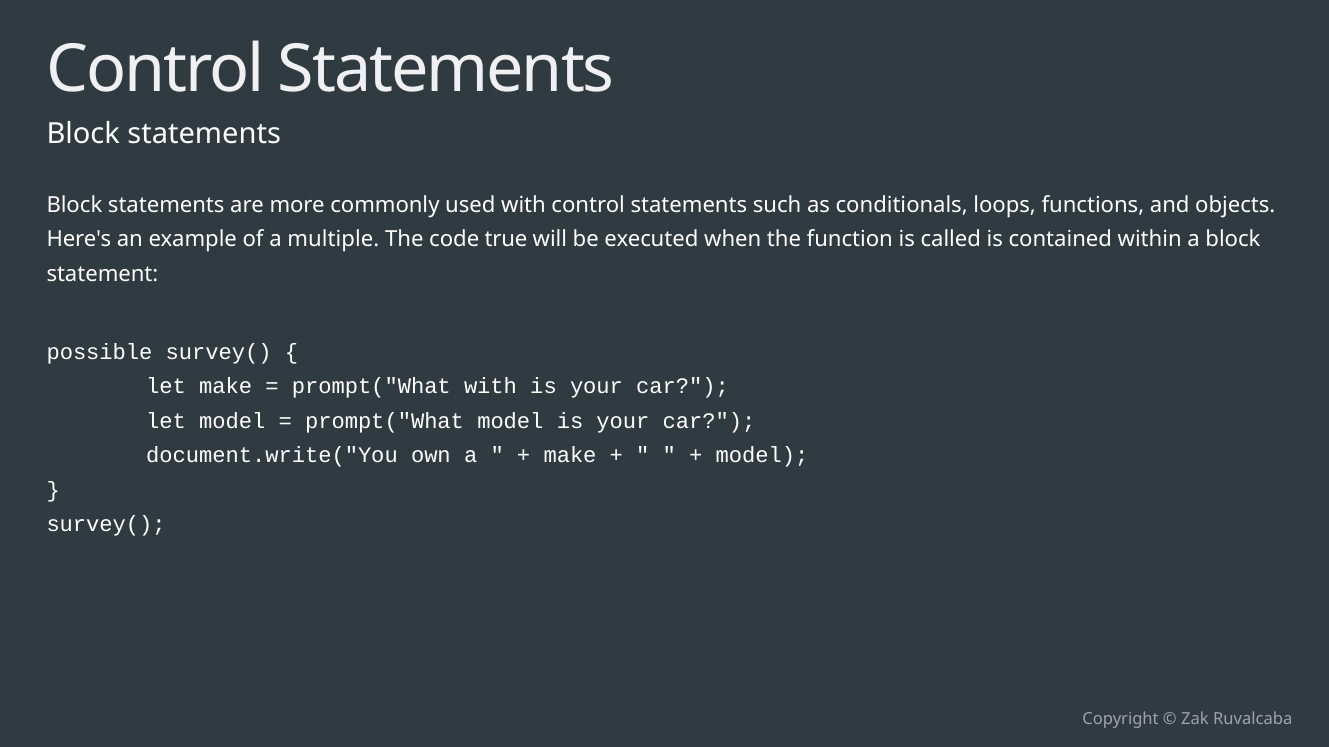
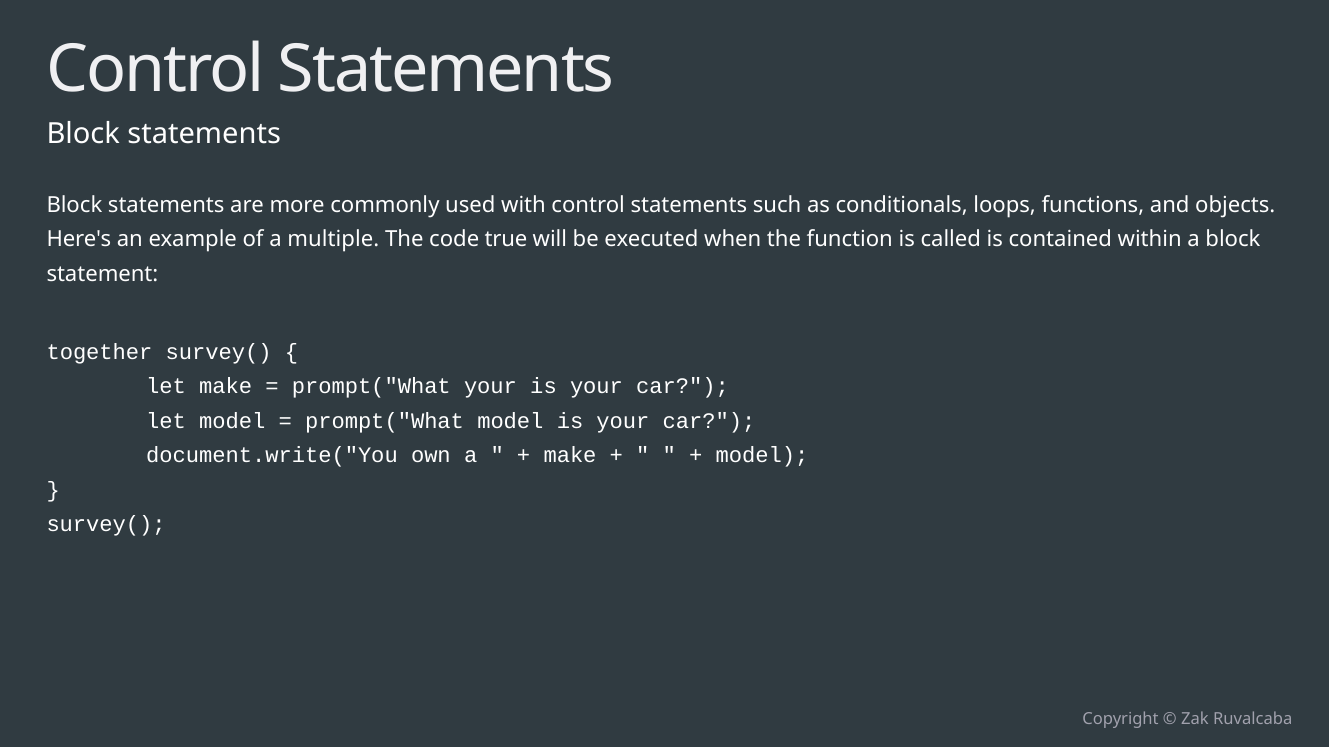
possible: possible -> together
prompt("What with: with -> your
